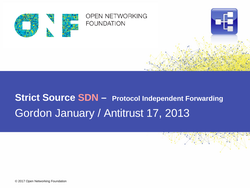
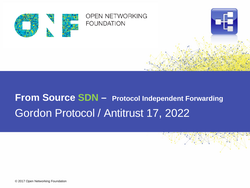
Strict: Strict -> From
SDN colour: pink -> light green
Gordon January: January -> Protocol
2013: 2013 -> 2022
